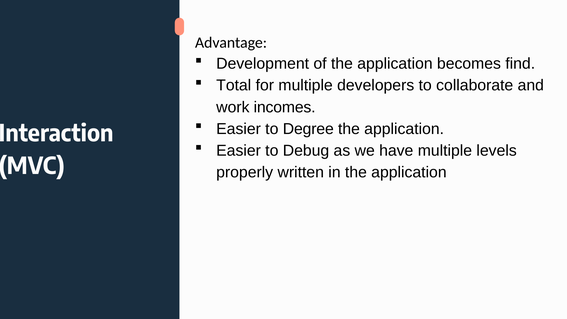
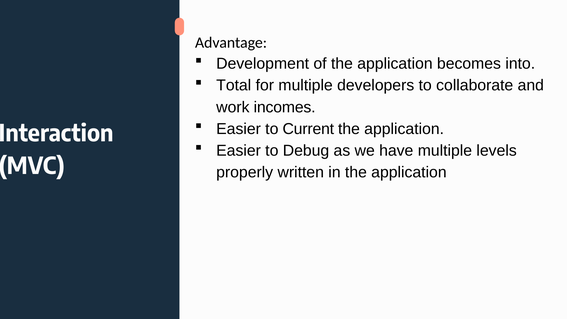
find: find -> into
Degree: Degree -> Current
